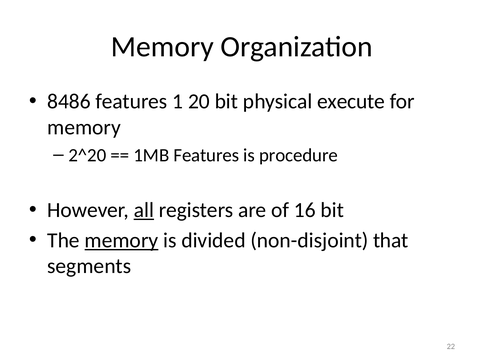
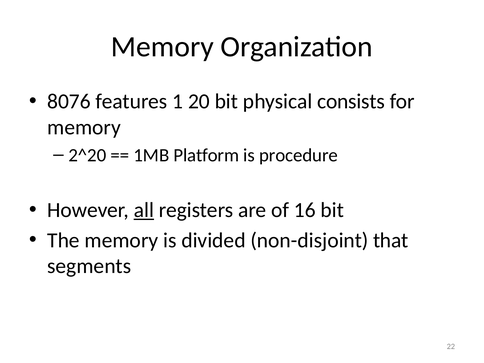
8486: 8486 -> 8076
execute: execute -> consists
1MB Features: Features -> Platform
memory at (121, 240) underline: present -> none
